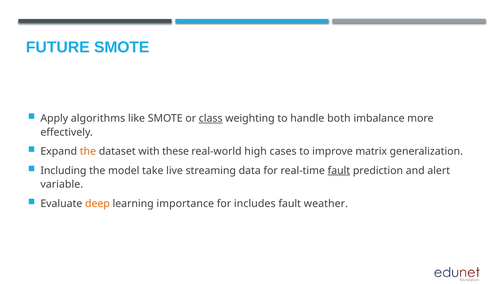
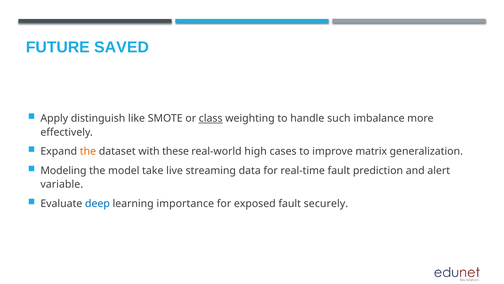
FUTURE SMOTE: SMOTE -> SAVED
algorithms: algorithms -> distinguish
both: both -> such
Including: Including -> Modeling
fault at (339, 170) underline: present -> none
deep colour: orange -> blue
includes: includes -> exposed
weather: weather -> securely
